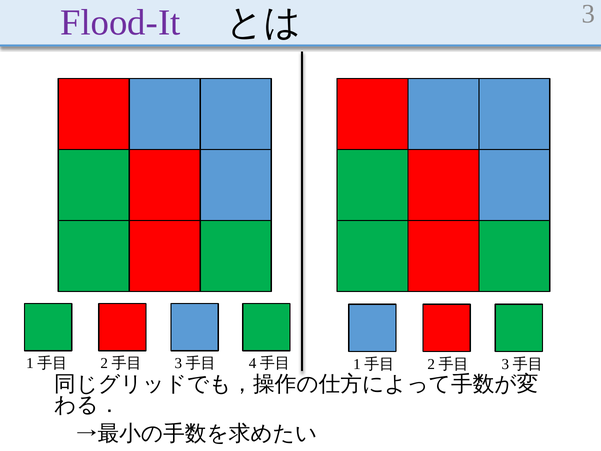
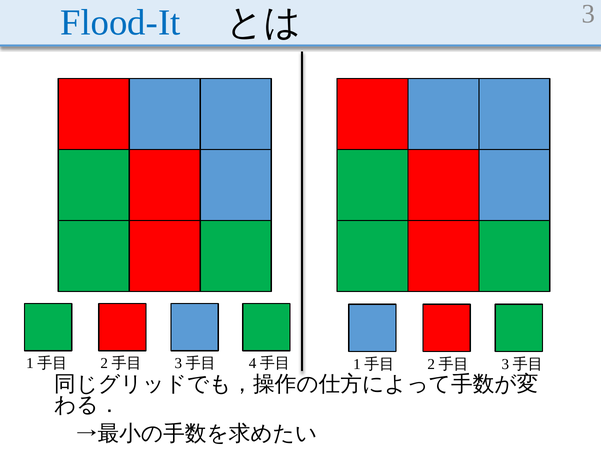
Flood-It colour: purple -> blue
